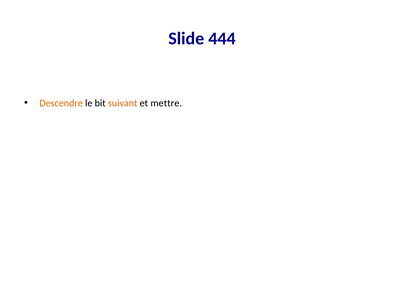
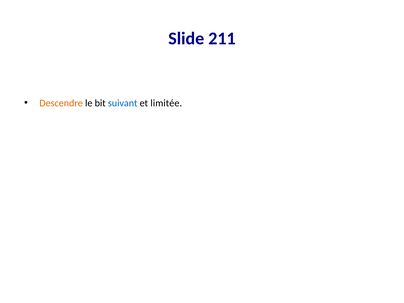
444: 444 -> 211
suivant colour: orange -> blue
mettre: mettre -> limitée
